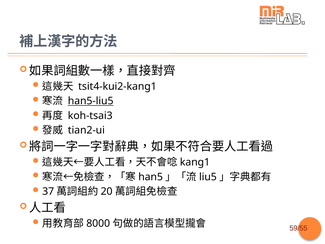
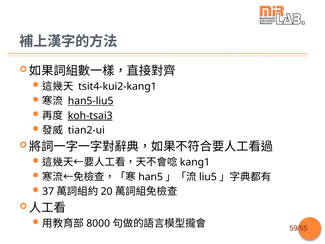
koh-tsai3 underline: none -> present
